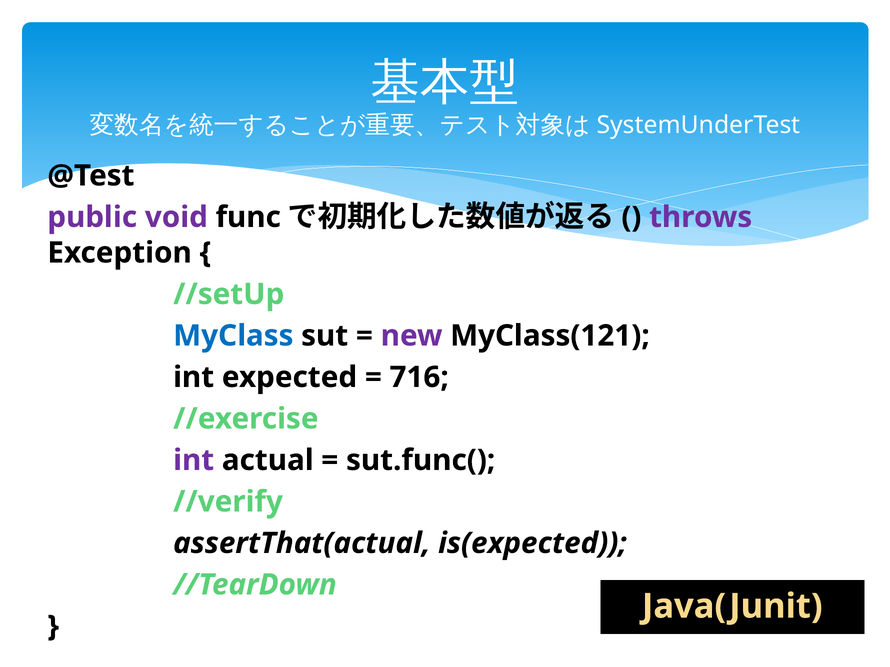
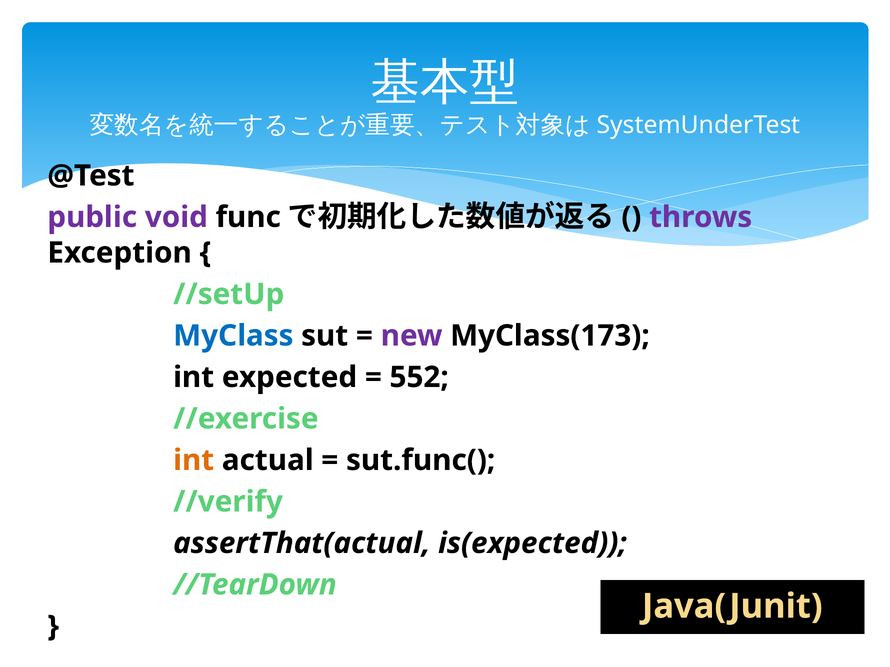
MyClass(121: MyClass(121 -> MyClass(173
716: 716 -> 552
int at (194, 461) colour: purple -> orange
